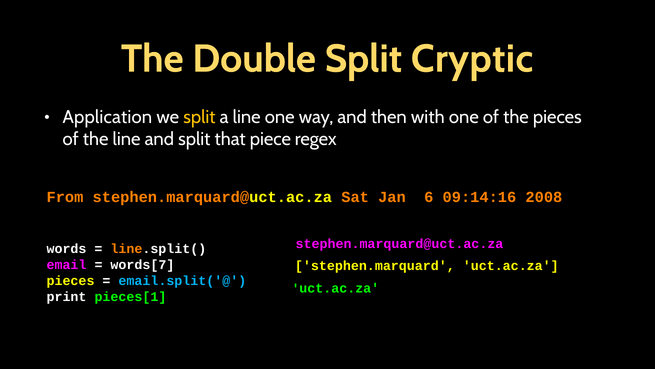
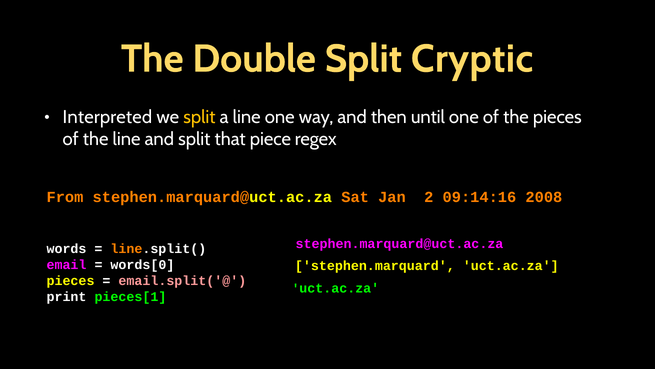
Application: Application -> Interpreted
with: with -> until
6: 6 -> 2
words[7: words[7 -> words[0
email.split('@ colour: light blue -> pink
